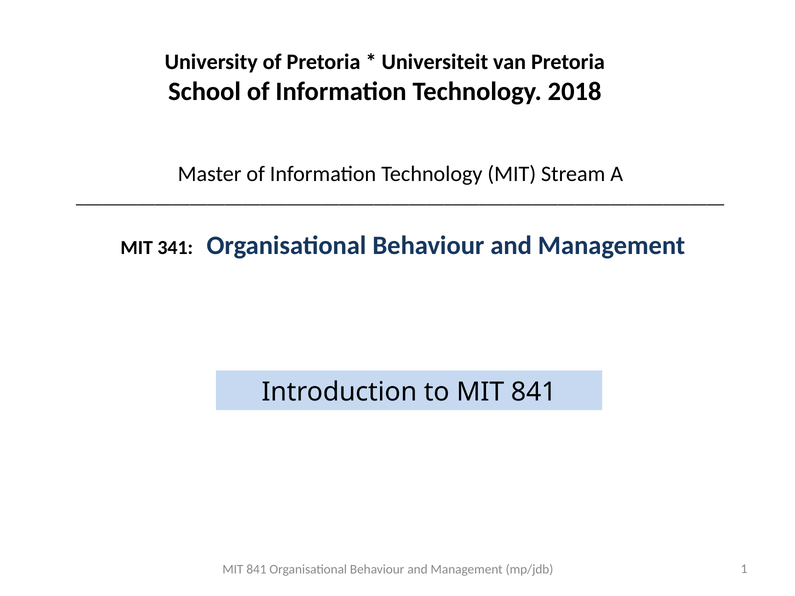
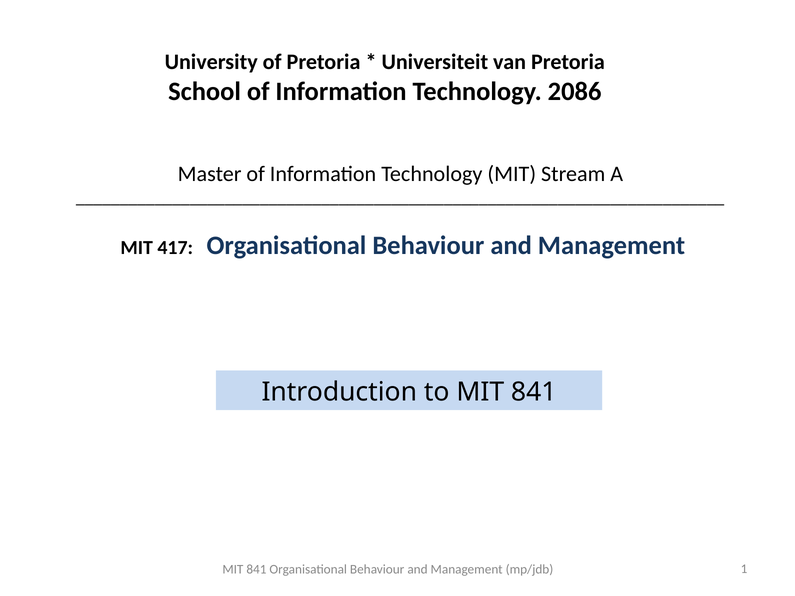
2018: 2018 -> 2086
341: 341 -> 417
